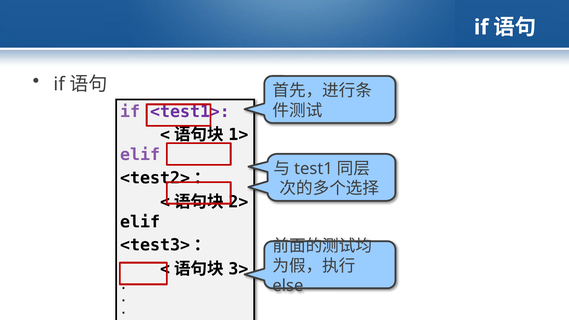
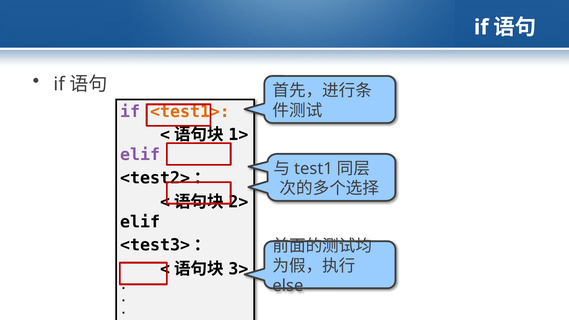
<test1> colour: purple -> orange
